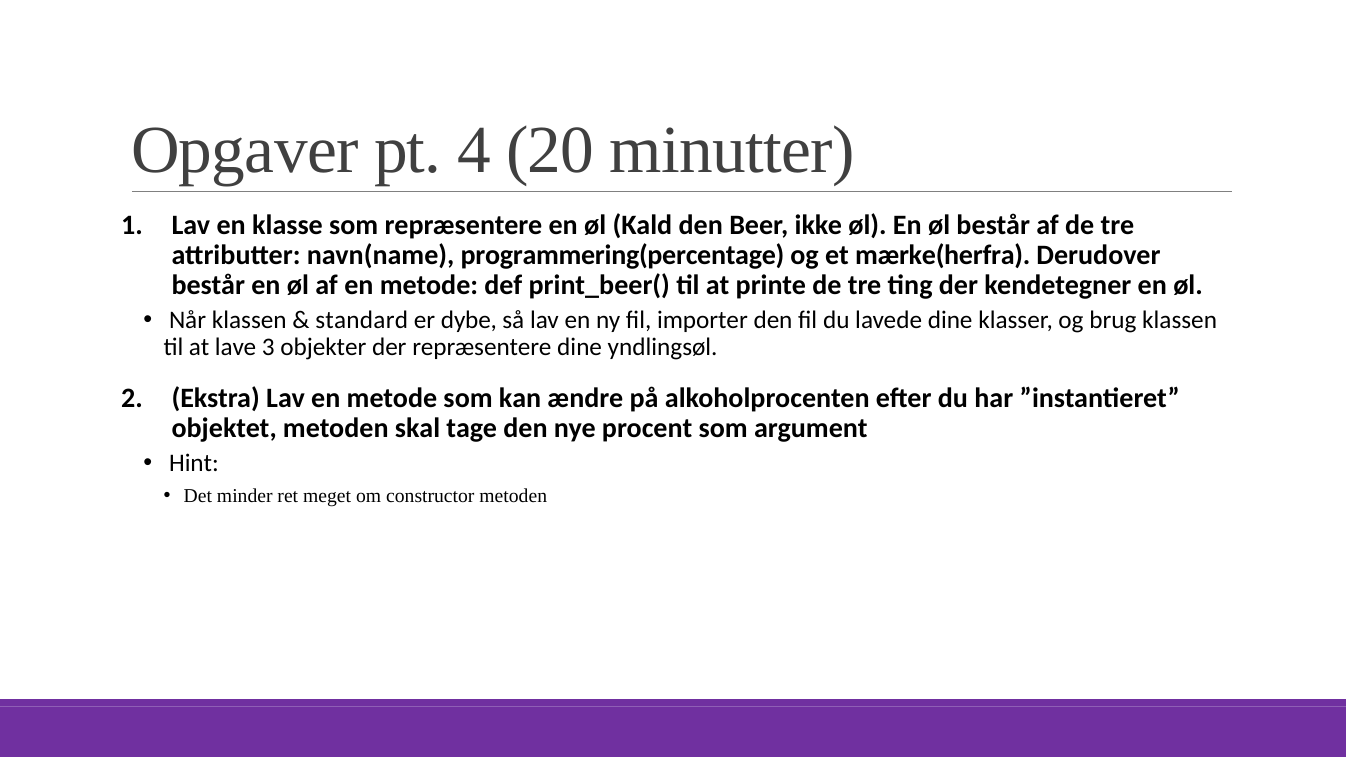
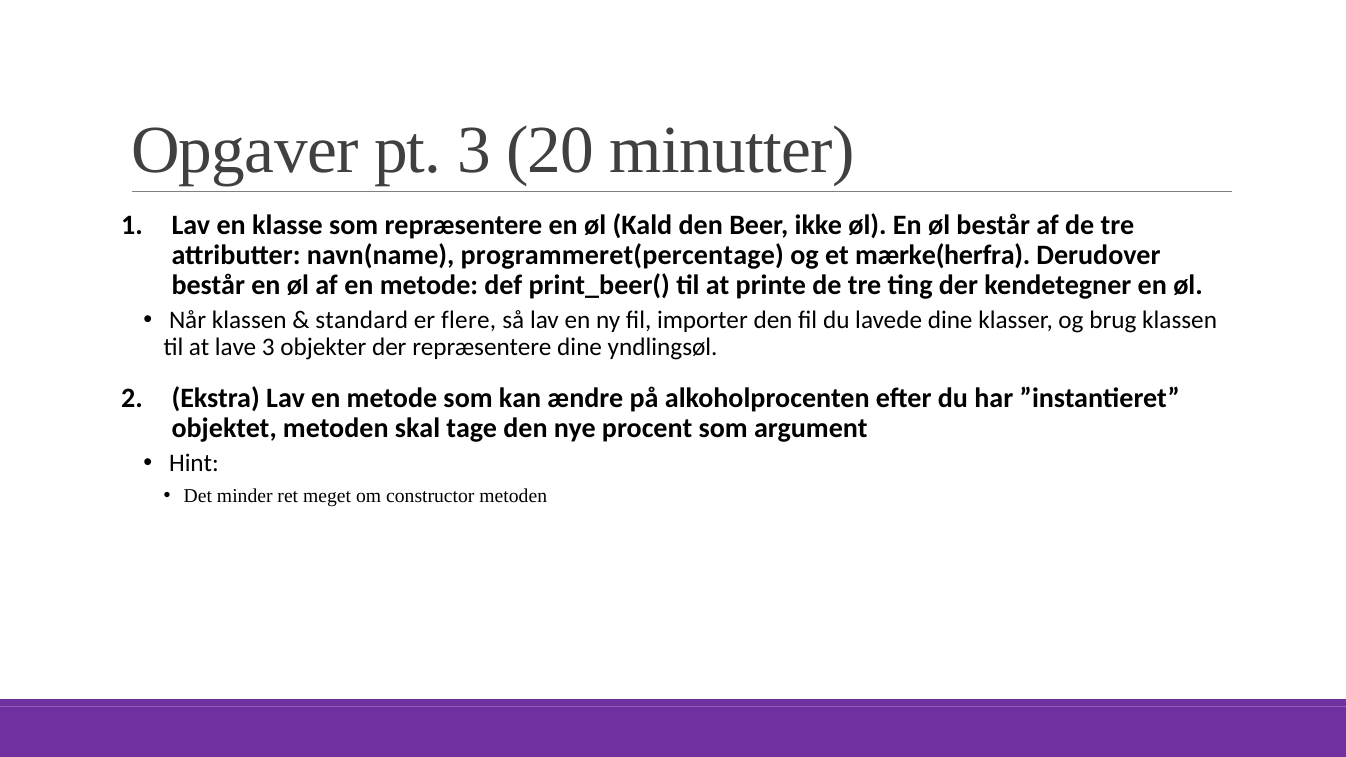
pt 4: 4 -> 3
programmering(percentage: programmering(percentage -> programmeret(percentage
dybe: dybe -> flere
